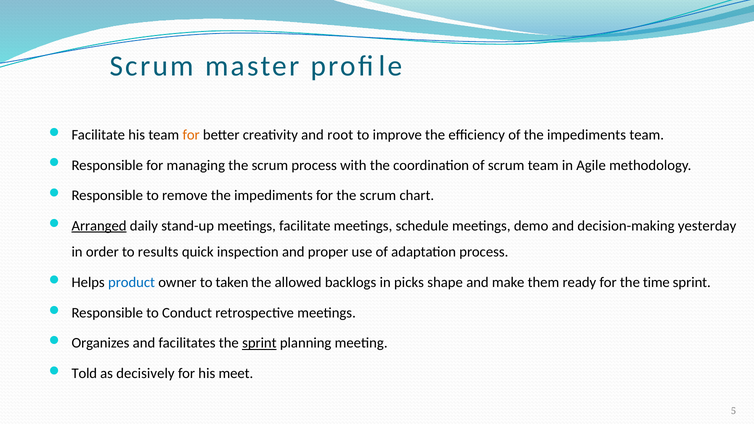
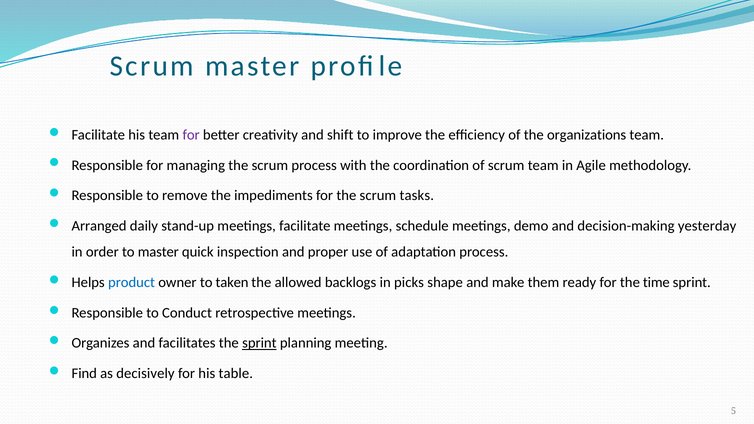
for at (191, 135) colour: orange -> purple
root: root -> shift
of the impediments: impediments -> organizations
chart: chart -> tasks
Arranged underline: present -> none
to results: results -> master
Told: Told -> Find
meet: meet -> table
